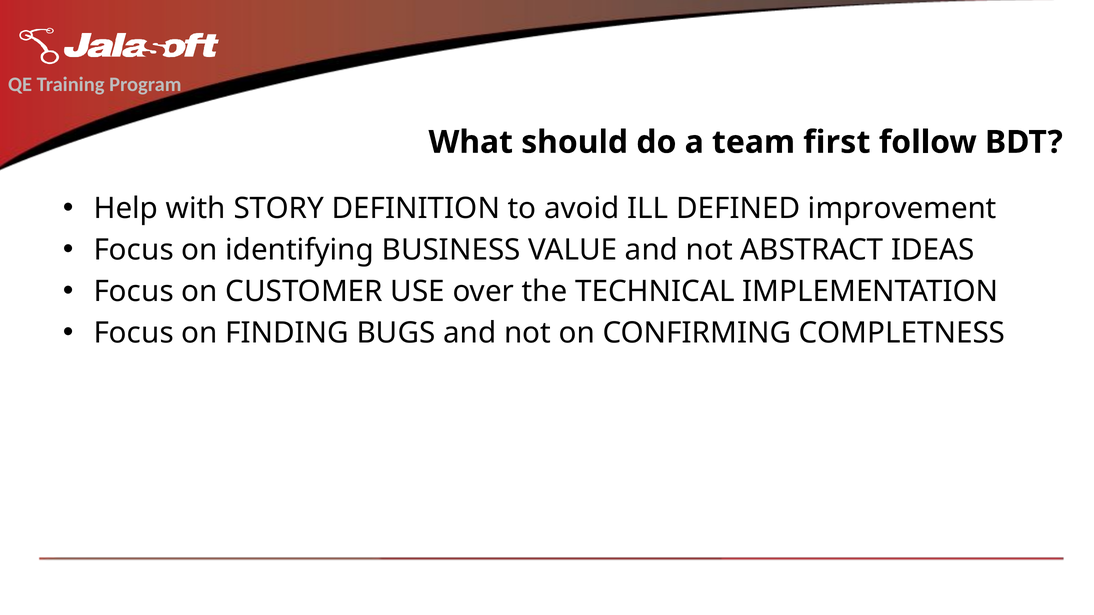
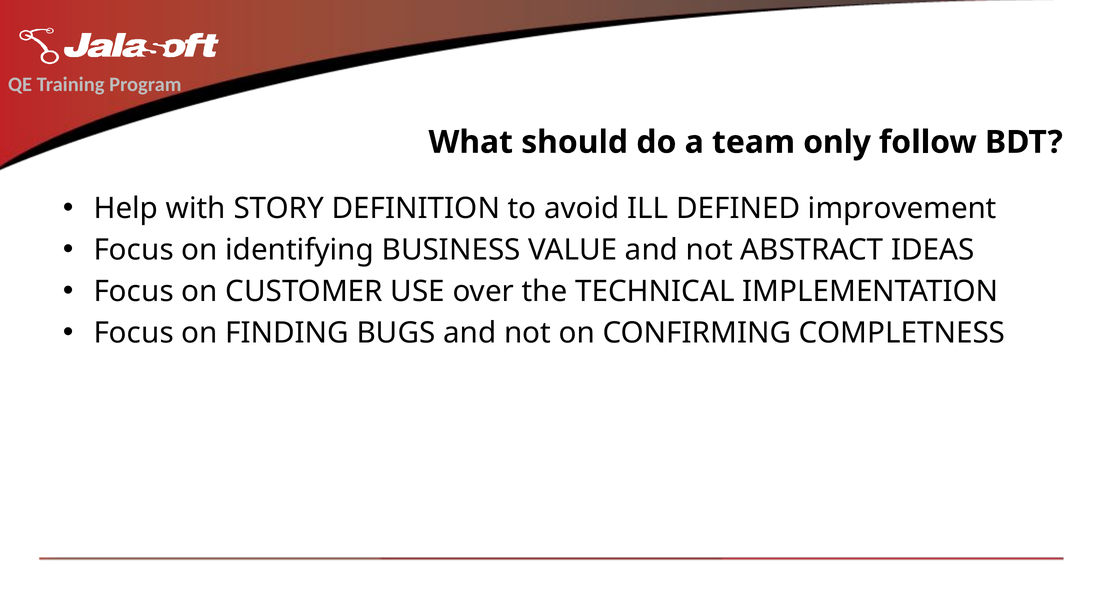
first: first -> only
